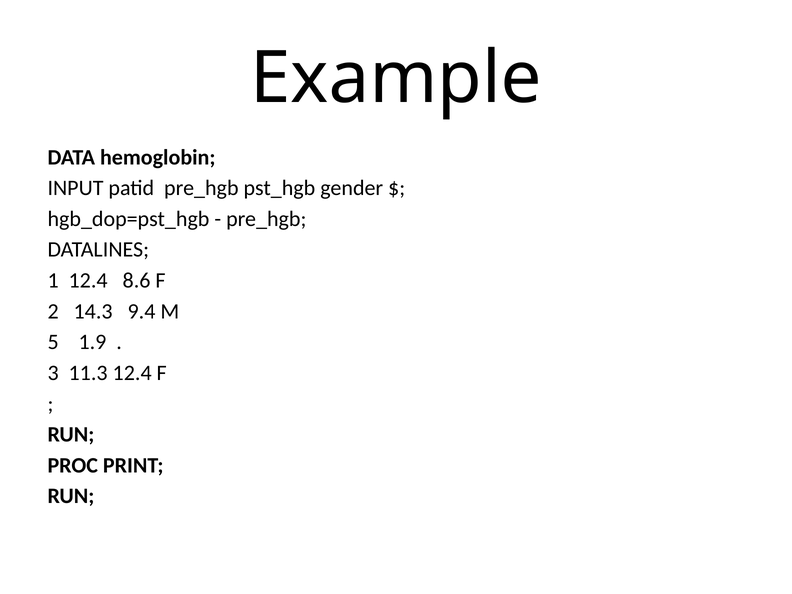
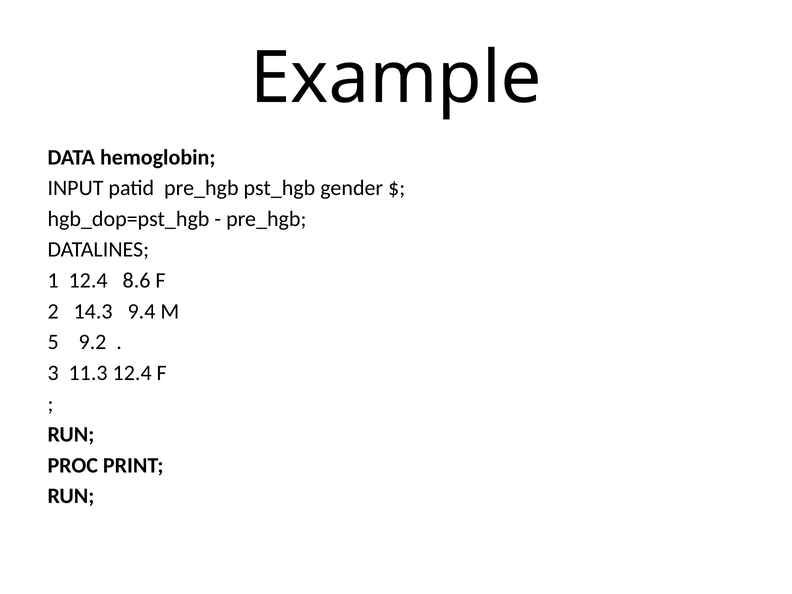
1.9: 1.9 -> 9.2
